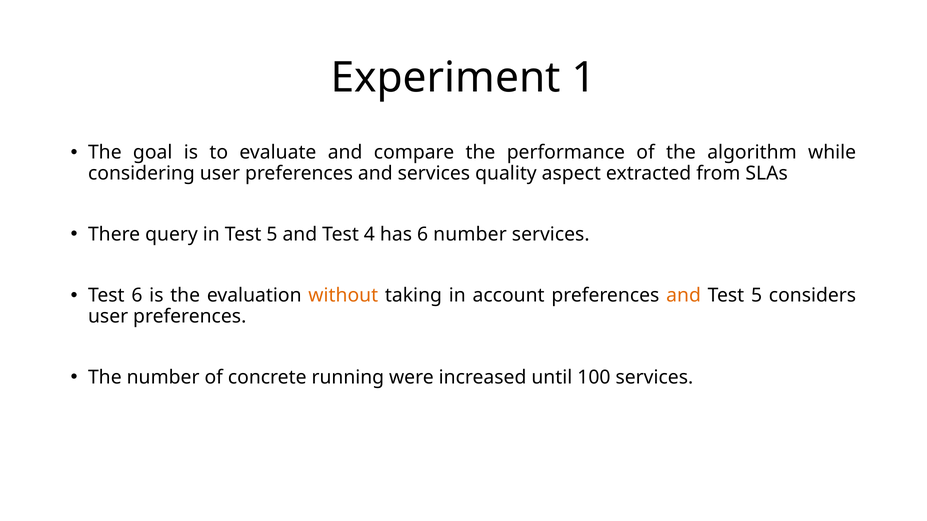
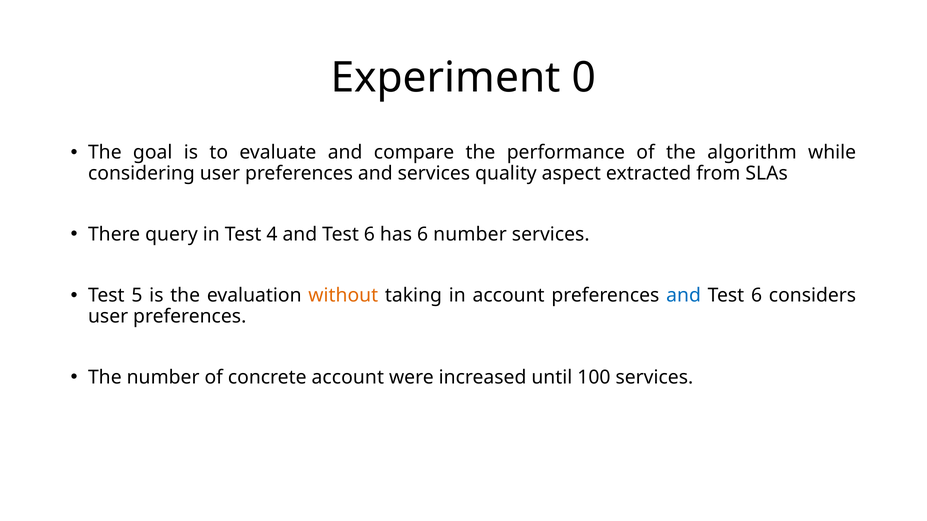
1: 1 -> 0
in Test 5: 5 -> 4
4 at (369, 235): 4 -> 6
Test 6: 6 -> 5
and at (684, 296) colour: orange -> blue
5 at (757, 296): 5 -> 6
concrete running: running -> account
